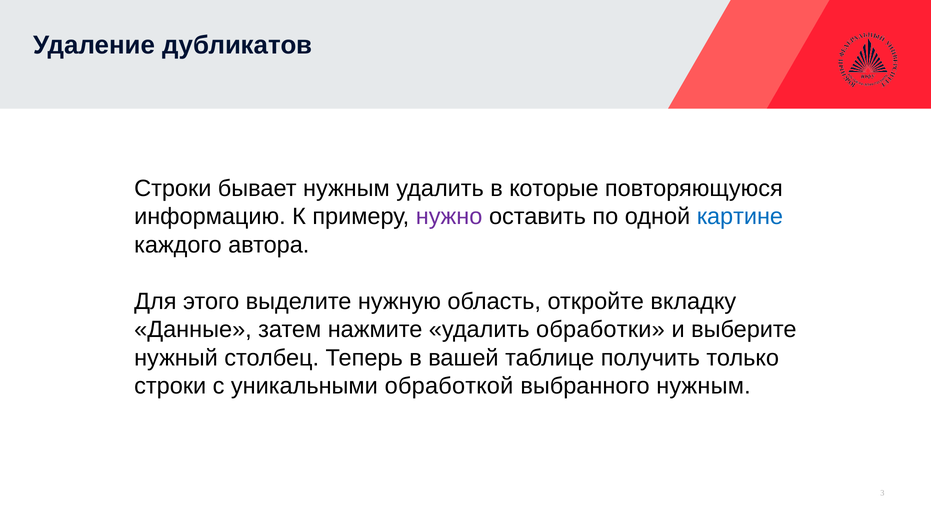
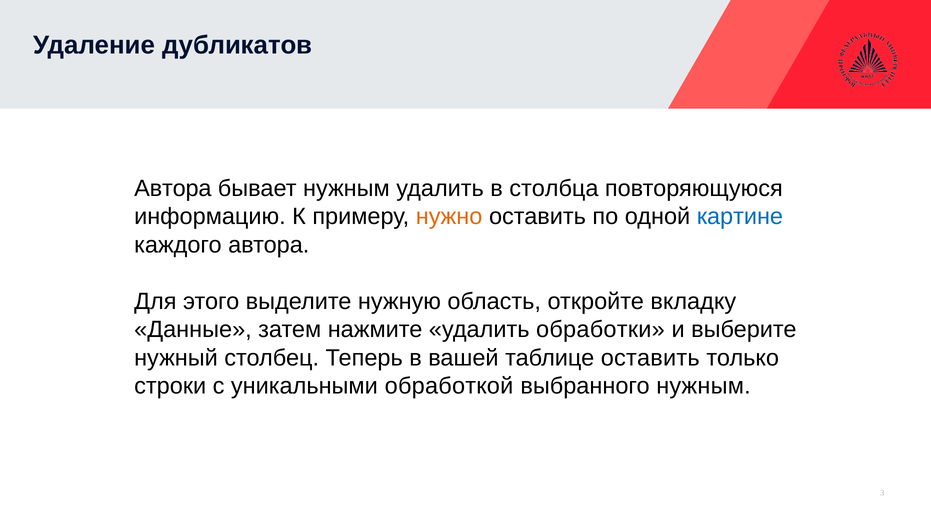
Строки at (173, 188): Строки -> Автора
которые: которые -> столбца
нужно colour: purple -> orange
таблице получить: получить -> оставить
